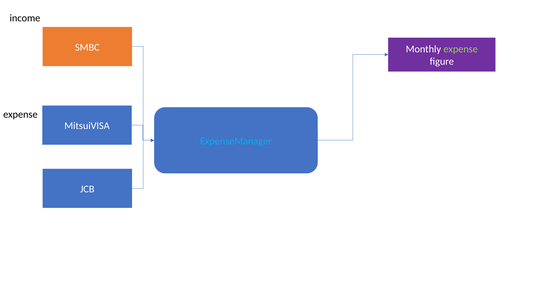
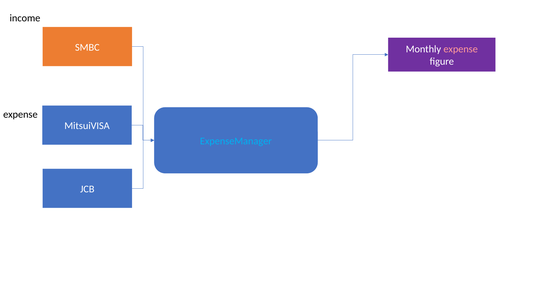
expense at (461, 49) colour: light green -> pink
